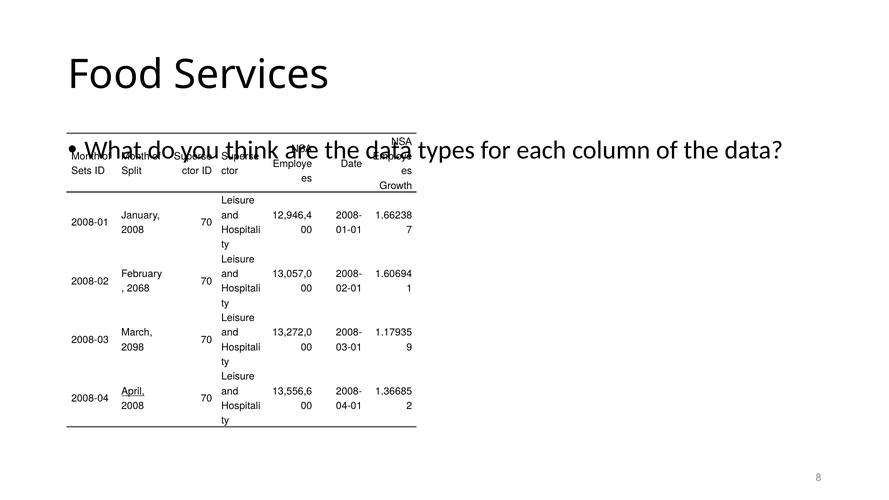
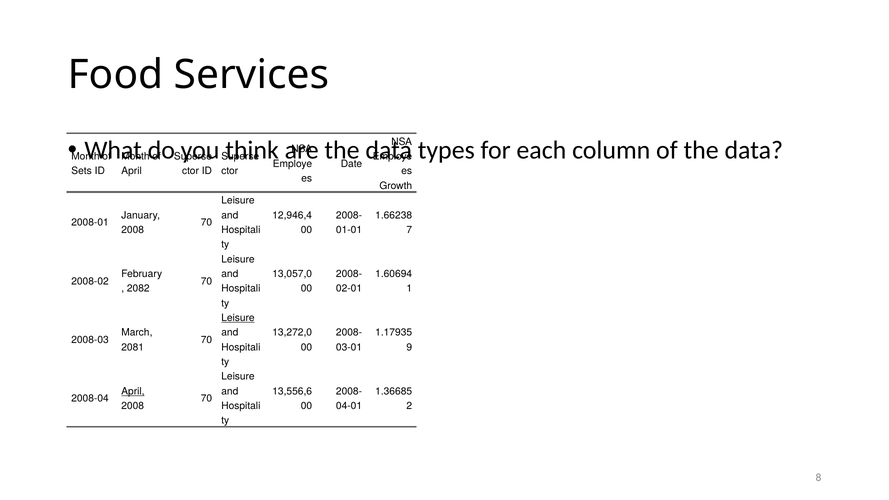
Split at (132, 171): Split -> April
2068: 2068 -> 2082
Leisure at (238, 318) underline: none -> present
2098: 2098 -> 2081
